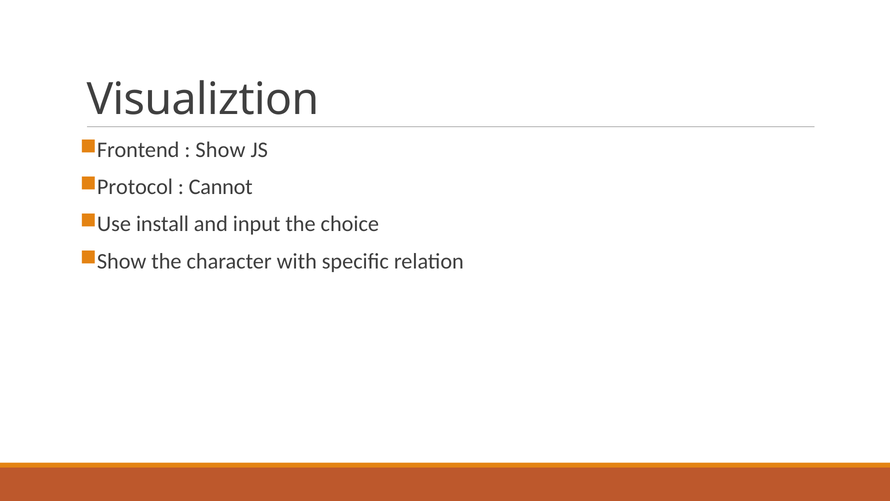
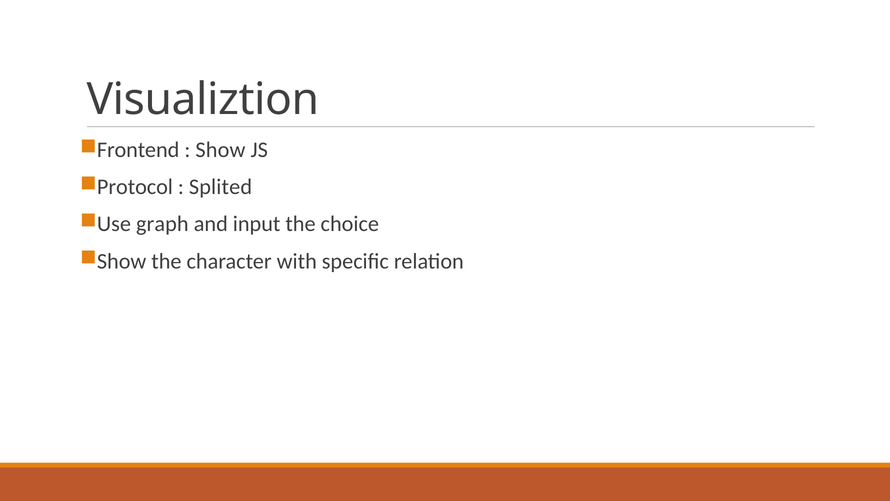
Cannot: Cannot -> Splited
install: install -> graph
